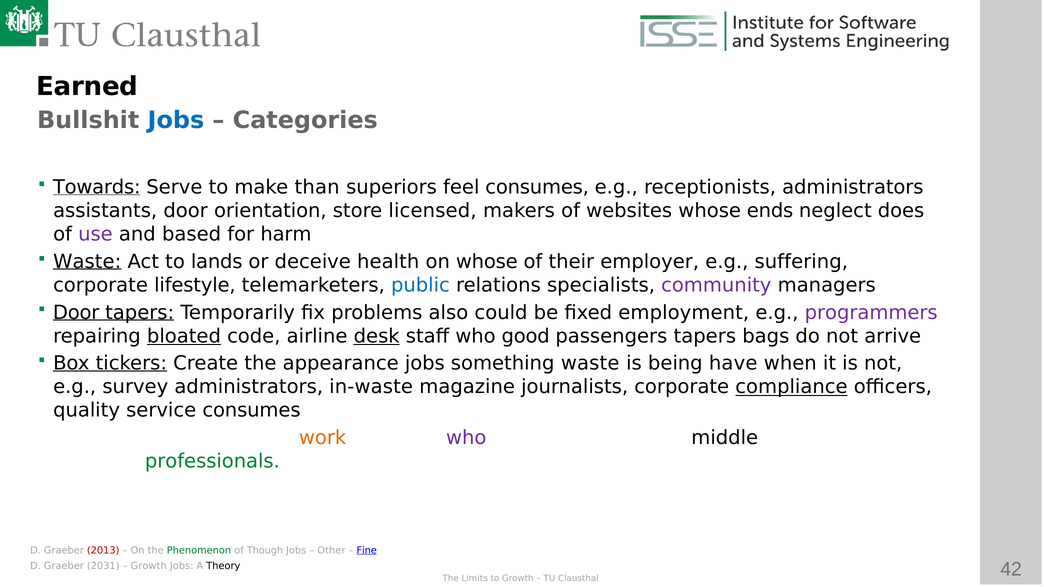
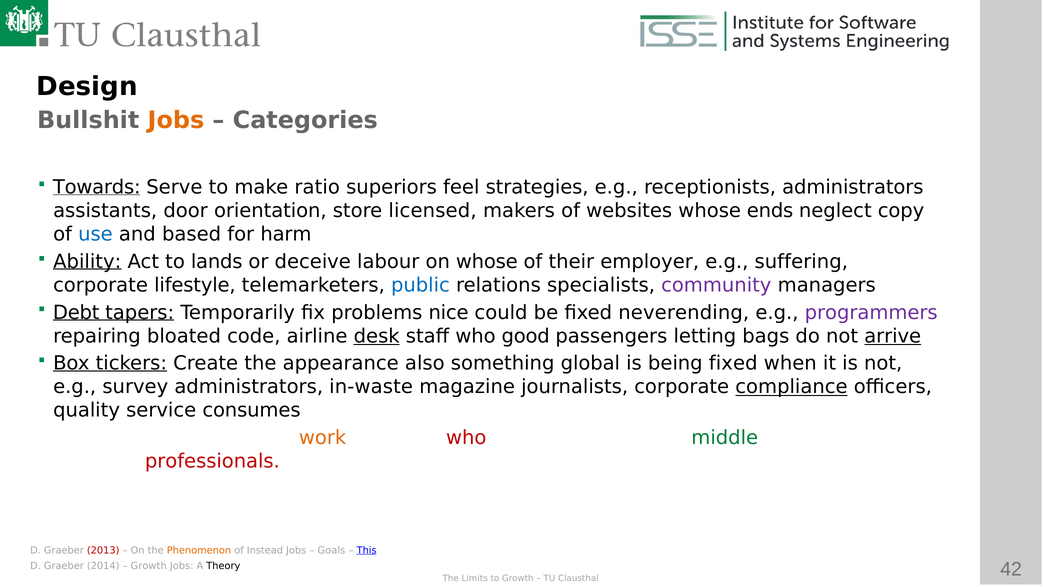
Earned: Earned -> Design
Jobs at (176, 120) colour: blue -> orange
than: than -> ratio
feel consumes: consumes -> strategies
does: does -> copy
use colour: purple -> blue
Waste at (87, 262): Waste -> Ability
health: health -> labour
Door at (76, 313): Door -> Debt
also: also -> nice
employment: employment -> neverending
bloated underline: present -> none
passengers tapers: tapers -> letting
arrive underline: none -> present
appearance jobs: jobs -> also
something waste: waste -> global
being have: have -> fixed
who at (466, 438) colour: purple -> red
middle colour: black -> green
professionals colour: green -> red
Phenomenon colour: green -> orange
Though: Though -> Instead
Other: Other -> Goals
Fine: Fine -> This
2031: 2031 -> 2014
